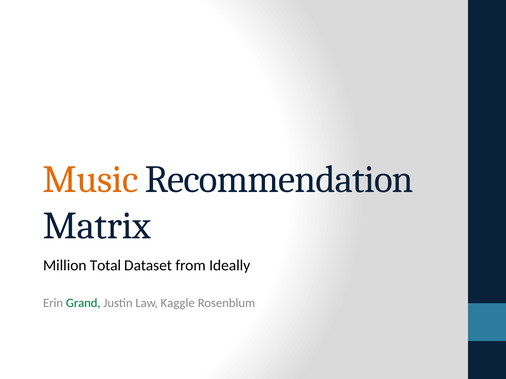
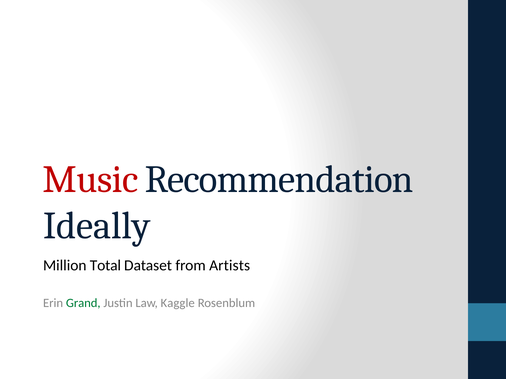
Music colour: orange -> red
Matrix: Matrix -> Ideally
Ideally: Ideally -> Artists
